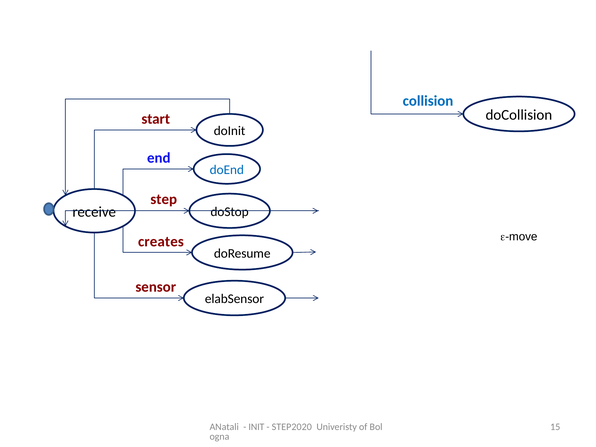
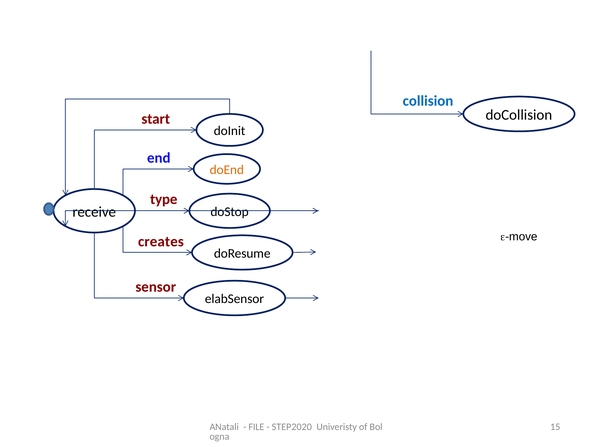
doEnd colour: blue -> orange
step: step -> type
INIT: INIT -> FILE
